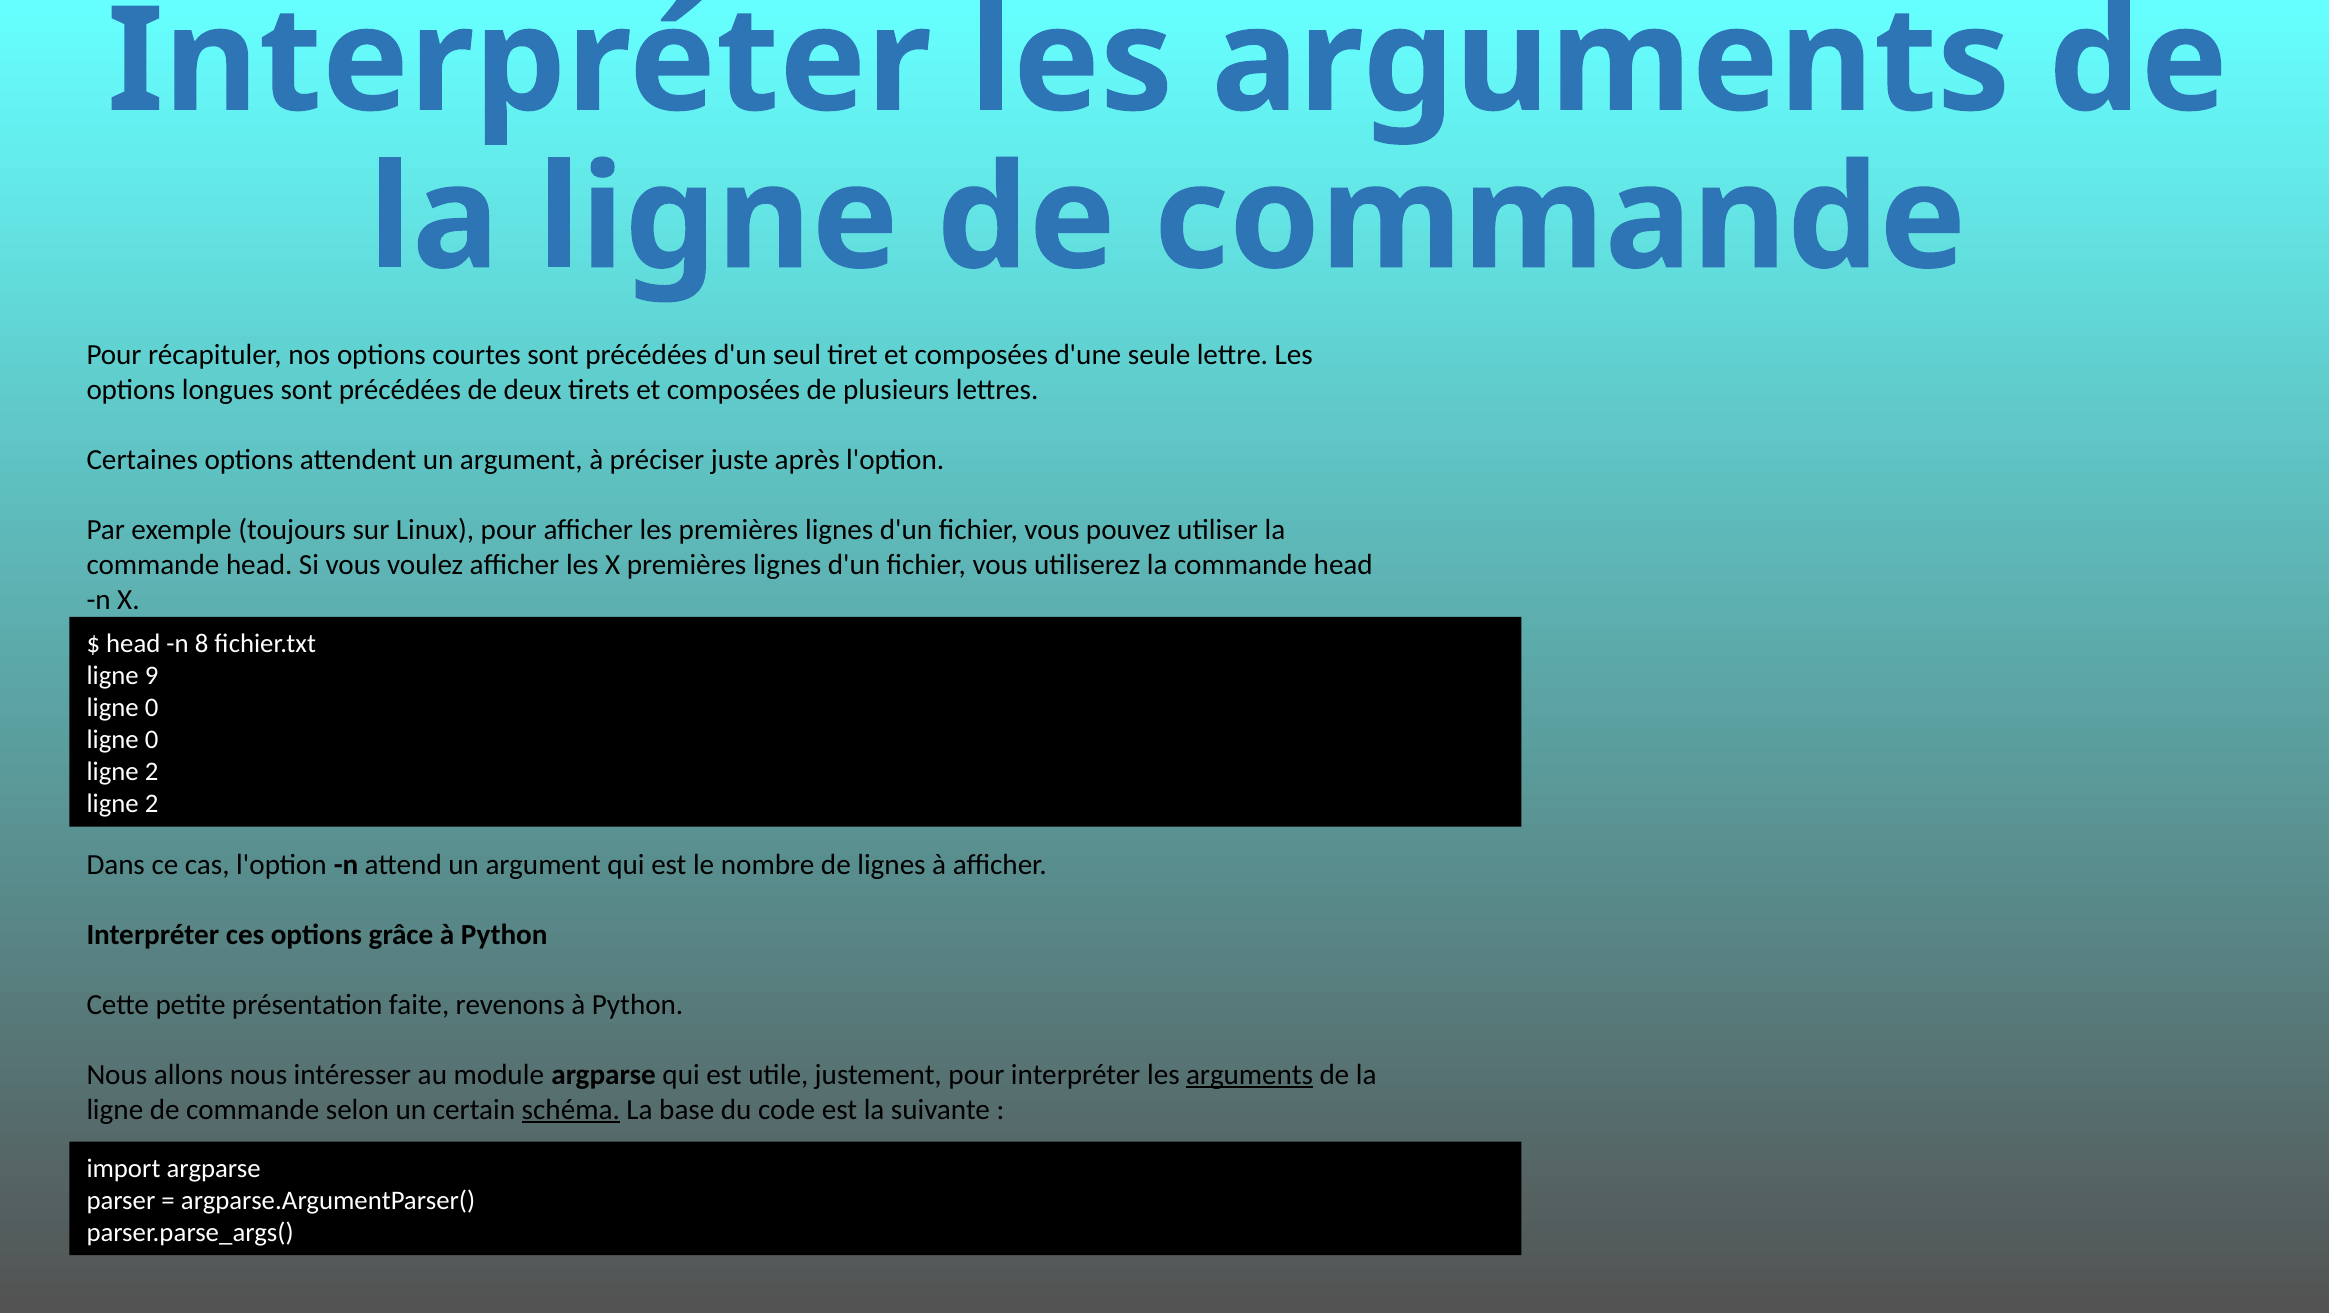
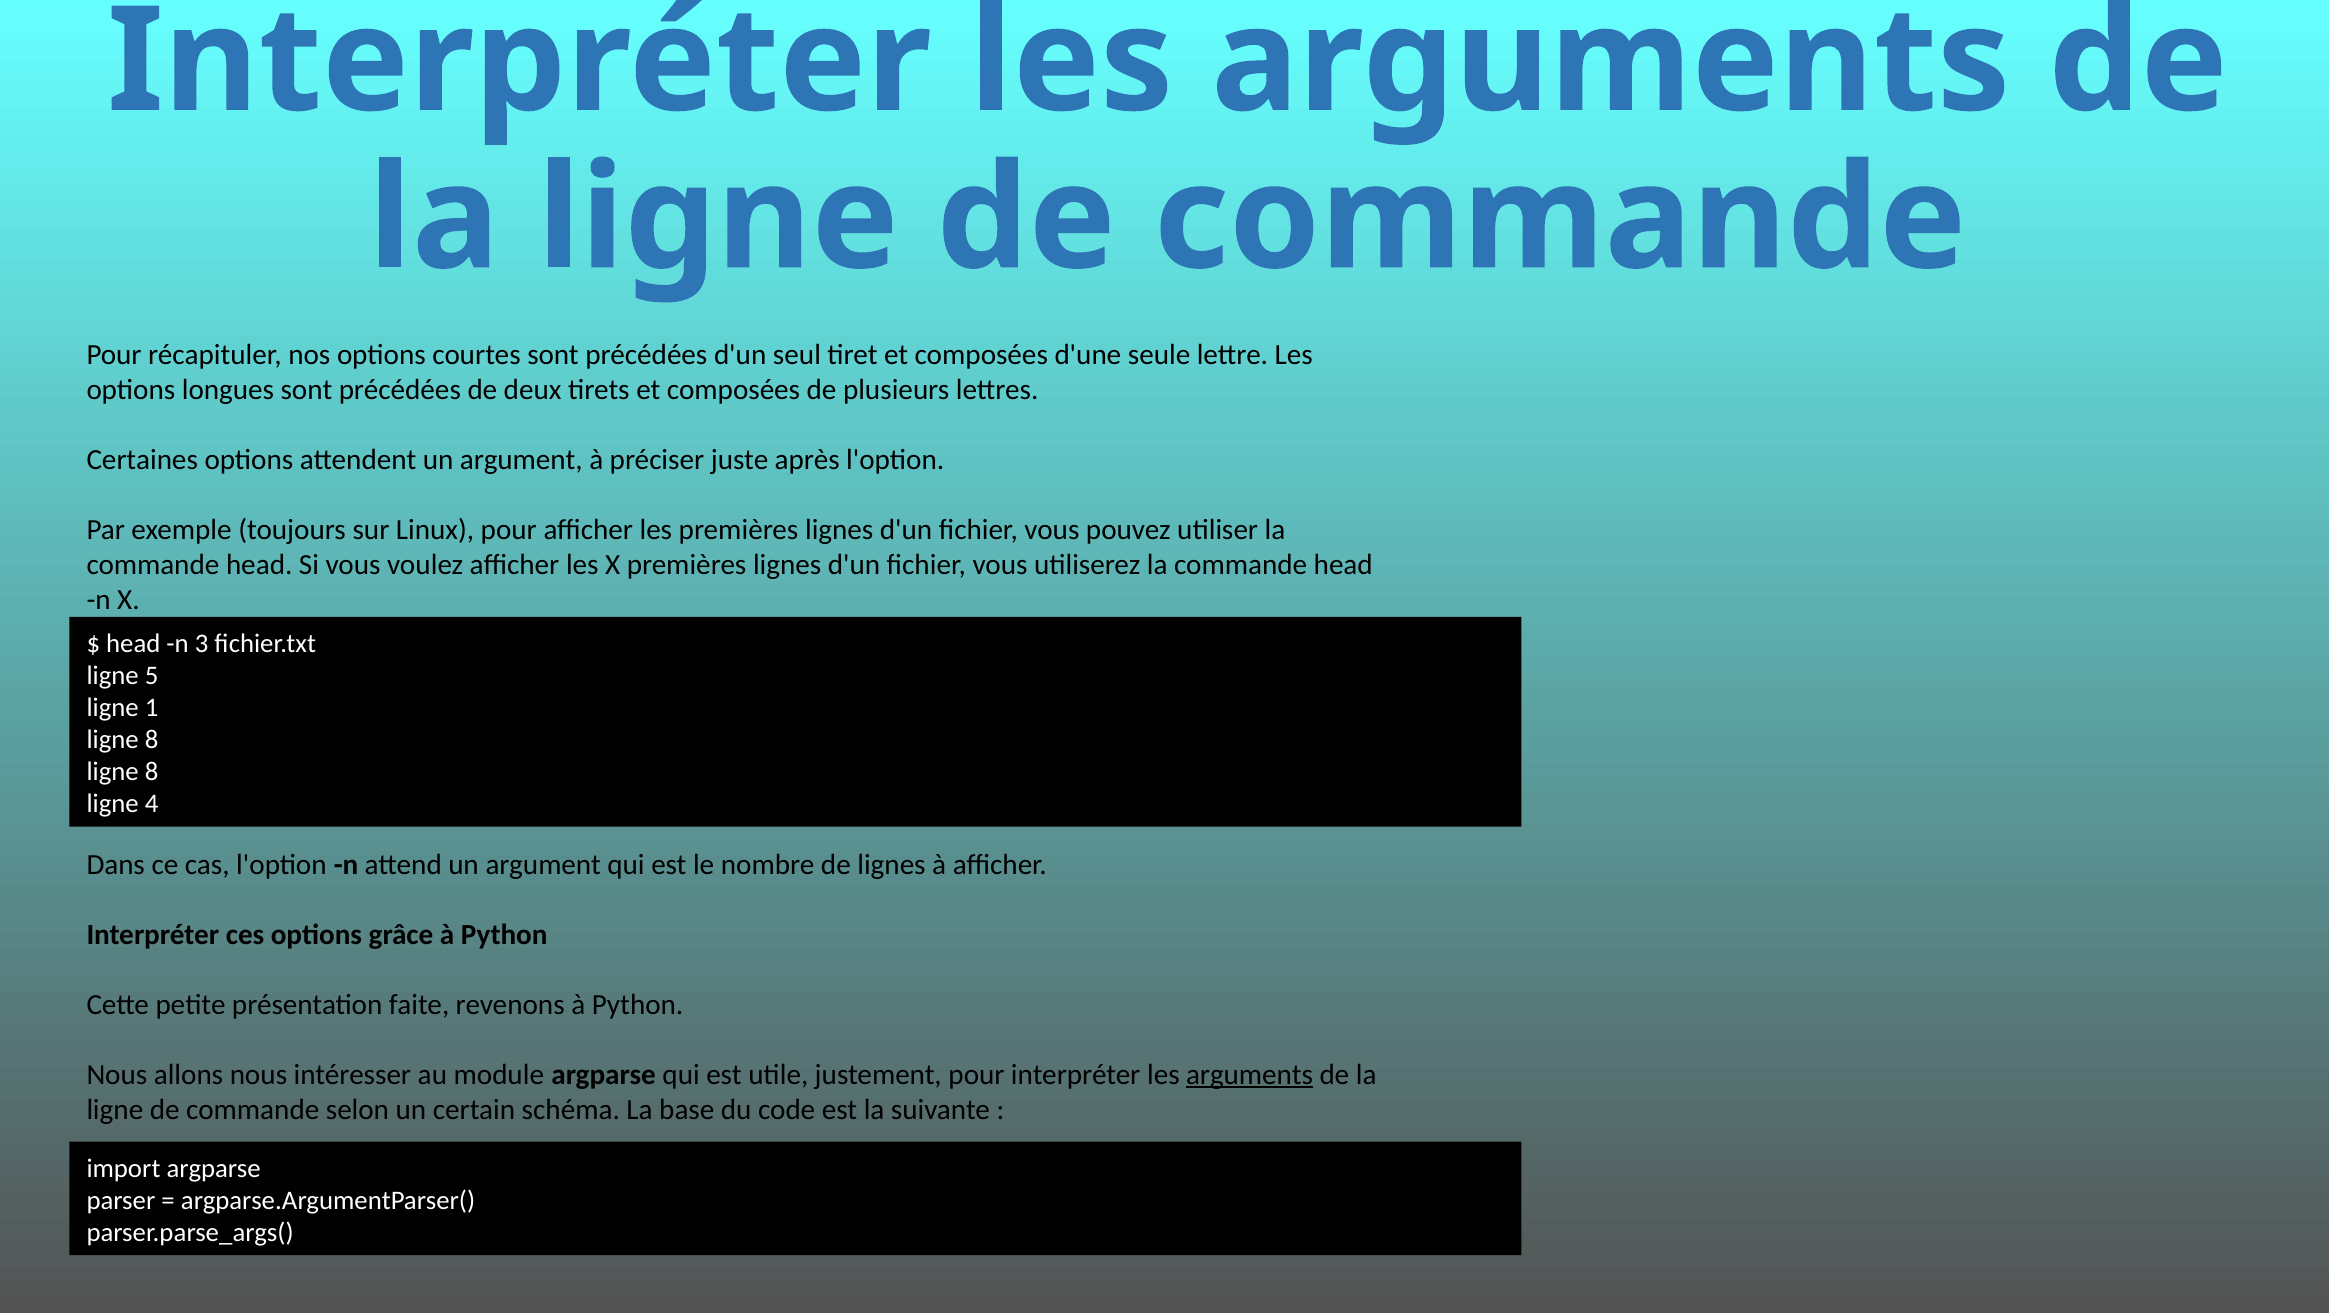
8: 8 -> 3
9: 9 -> 5
0 at (152, 708): 0 -> 1
0 at (152, 740): 0 -> 8
2 at (152, 772): 2 -> 8
2 at (152, 804): 2 -> 4
schéma underline: present -> none
